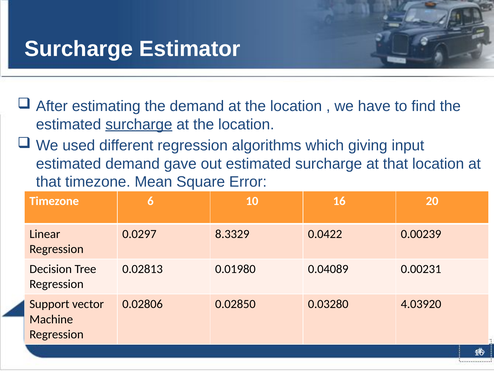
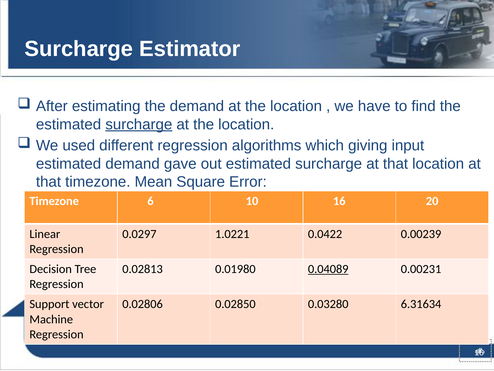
8.3329: 8.3329 -> 1.0221
0.04089 underline: none -> present
4.03920: 4.03920 -> 6.31634
